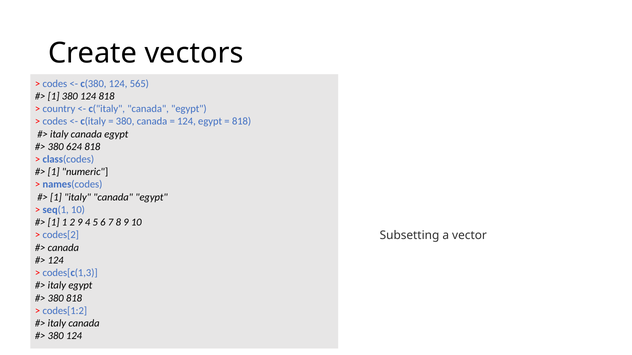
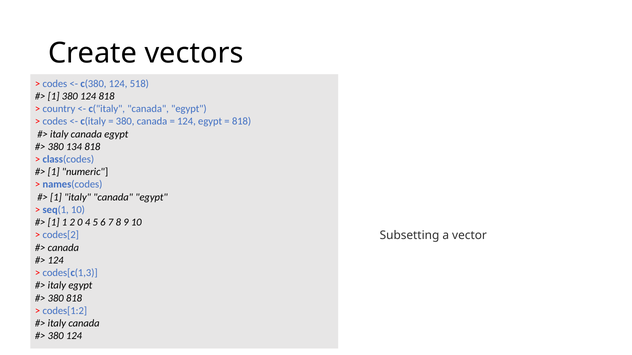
565: 565 -> 518
624: 624 -> 134
2 9: 9 -> 0
